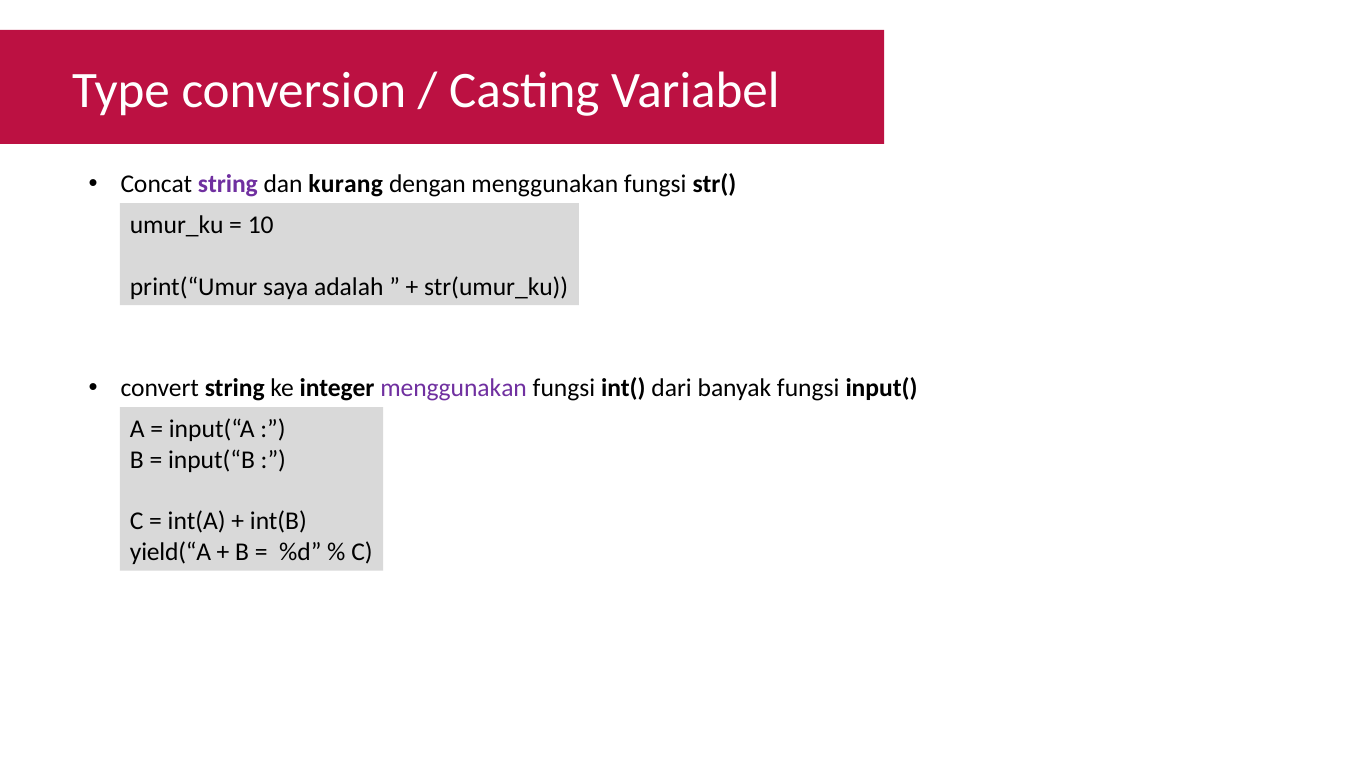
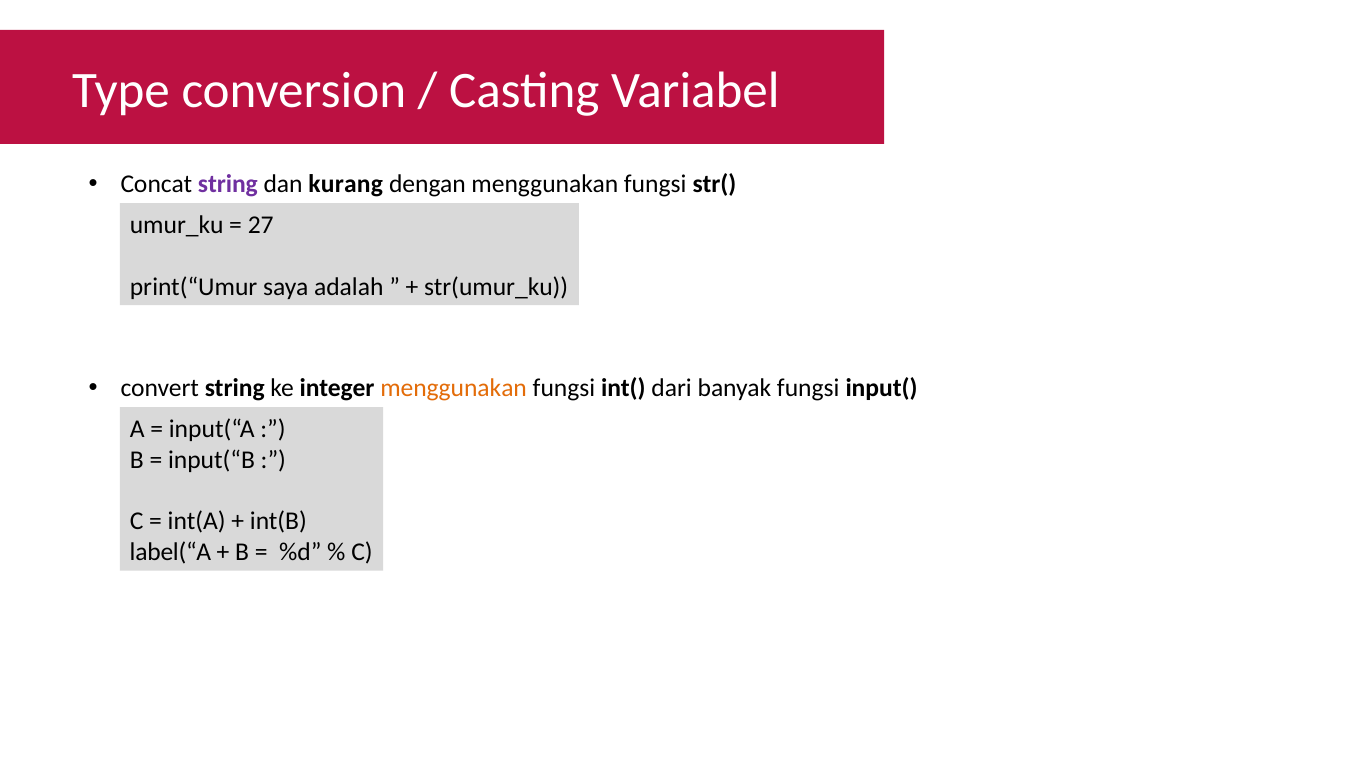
10: 10 -> 27
menggunakan at (454, 388) colour: purple -> orange
yield(“A: yield(“A -> label(“A
